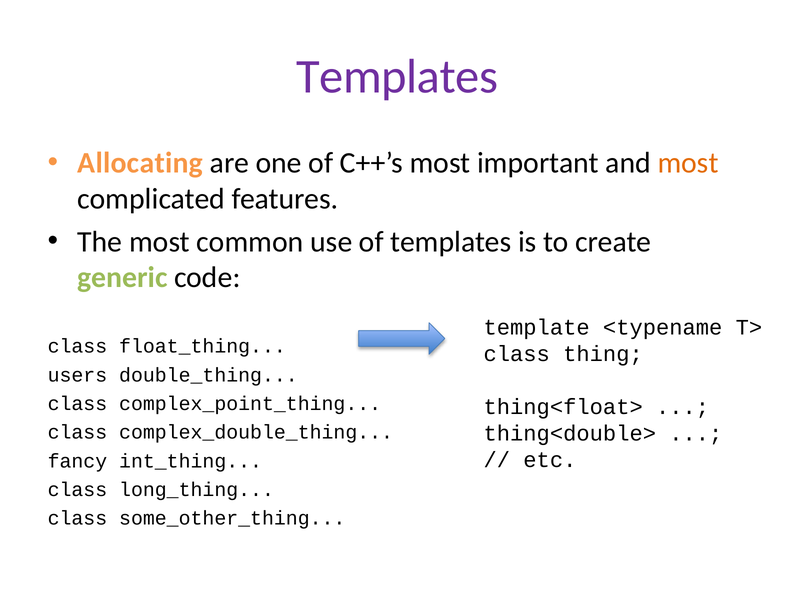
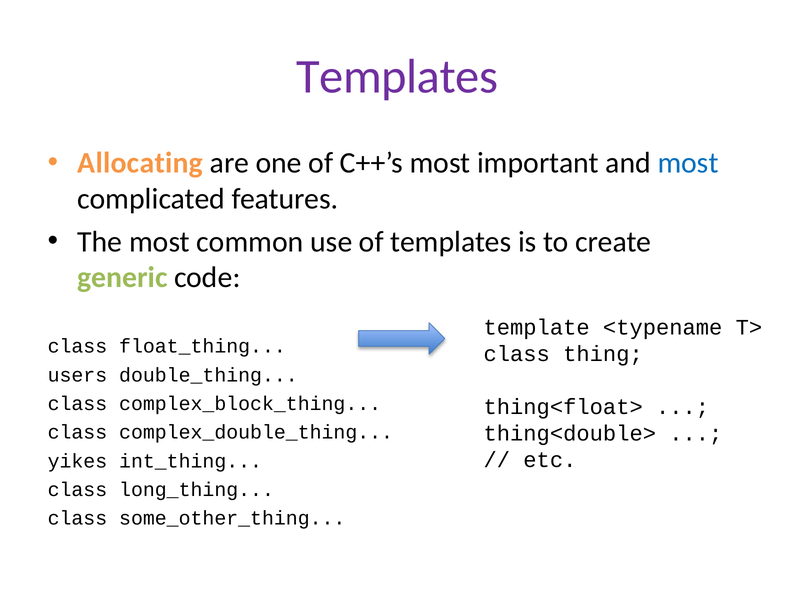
most at (688, 163) colour: orange -> blue
complex_point_thing: complex_point_thing -> complex_block_thing
fancy: fancy -> yikes
